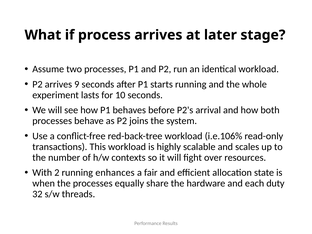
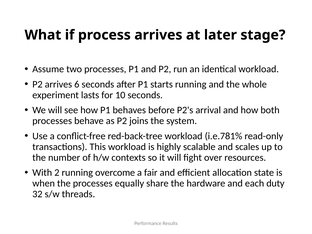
9: 9 -> 6
i.e.106%: i.e.106% -> i.e.781%
enhances: enhances -> overcome
